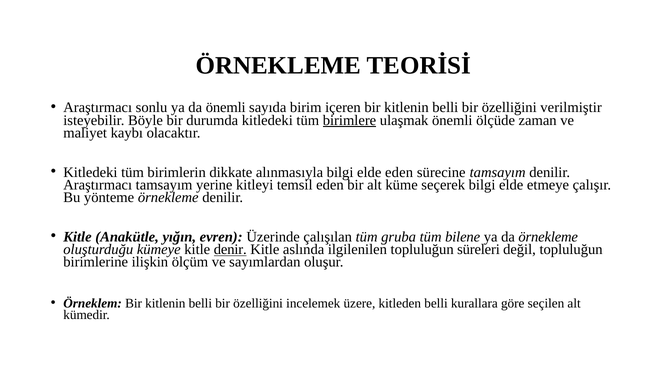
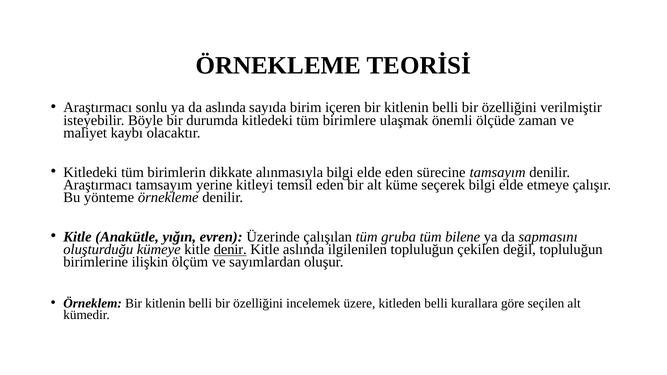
da önemli: önemli -> aslında
birimlere underline: present -> none
da örnekleme: örnekleme -> sapmasını
süreleri: süreleri -> çekilen
